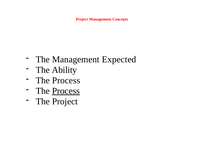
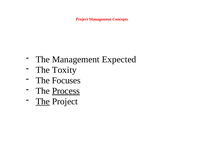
Ability: Ability -> Toxity
Process at (66, 80): Process -> Focuses
The at (43, 101) underline: none -> present
